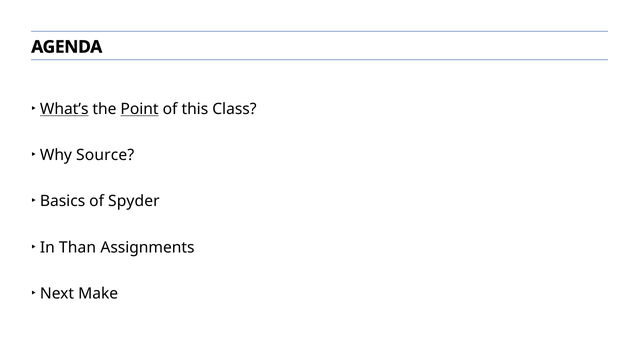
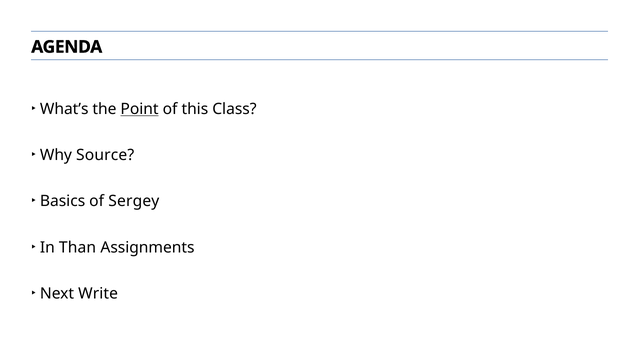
What’s underline: present -> none
Spyder: Spyder -> Sergey
Make: Make -> Write
